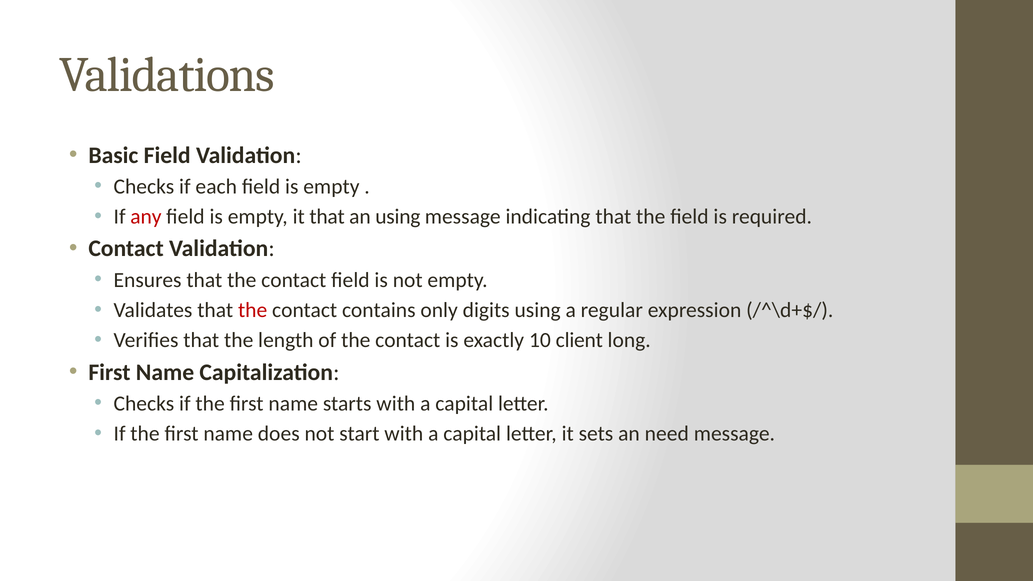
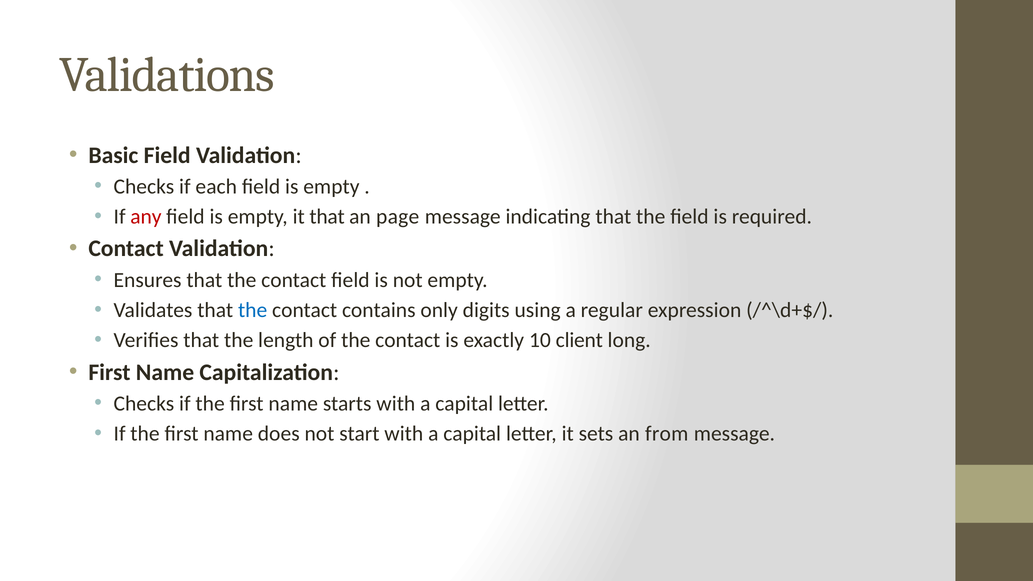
an using: using -> page
the at (253, 310) colour: red -> blue
need: need -> from
